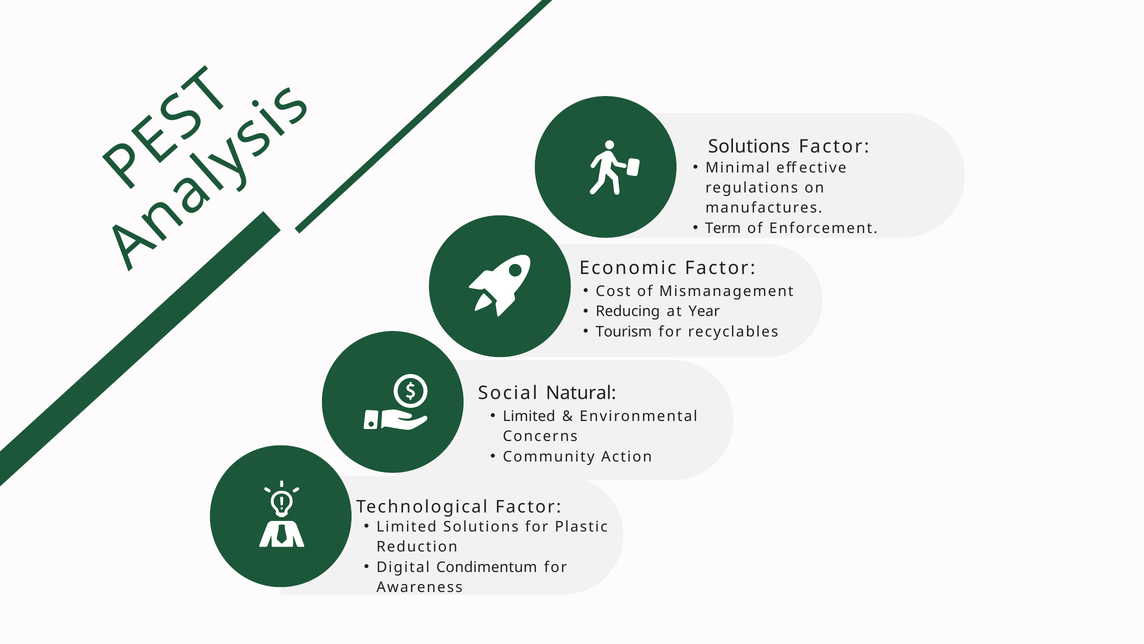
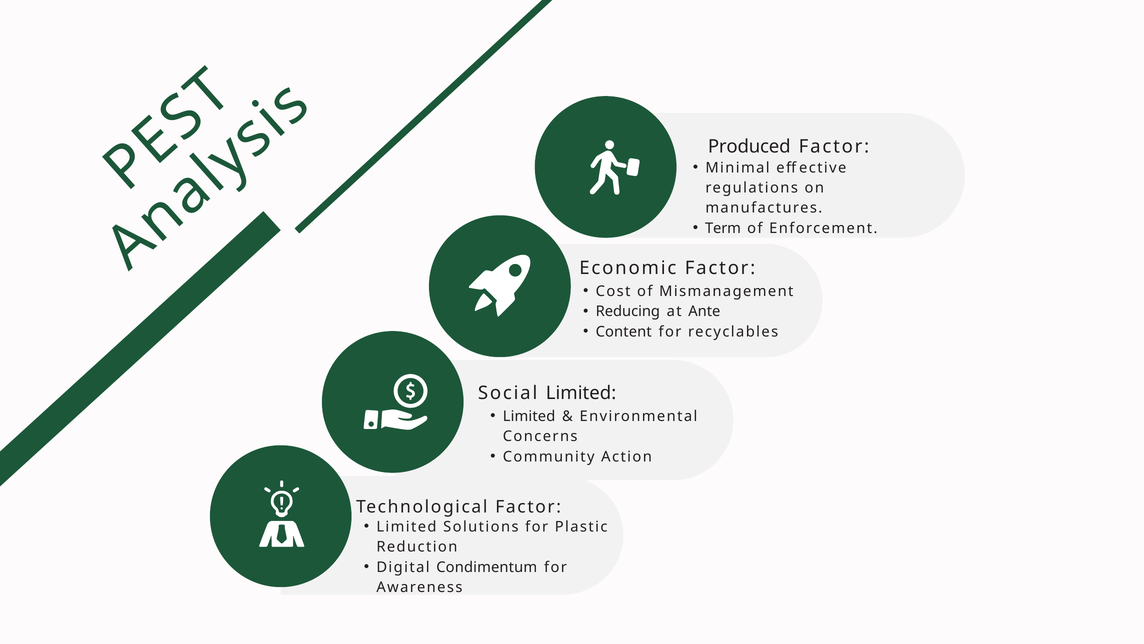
Solutions at (749, 147): Solutions -> Produced
Year: Year -> Ante
Tourism: Tourism -> Content
Social Natural: Natural -> Limited
